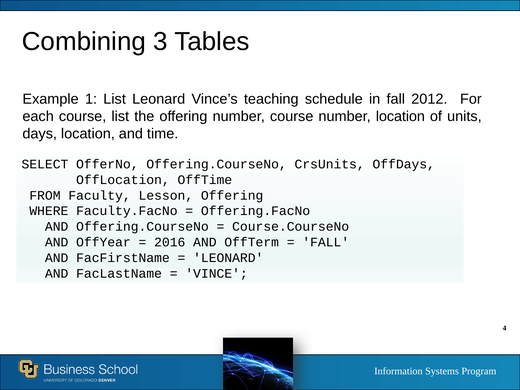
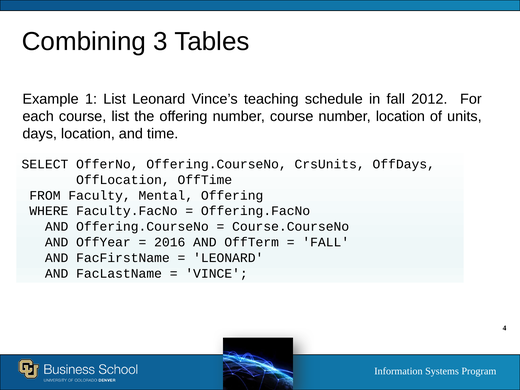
Lesson: Lesson -> Mental
